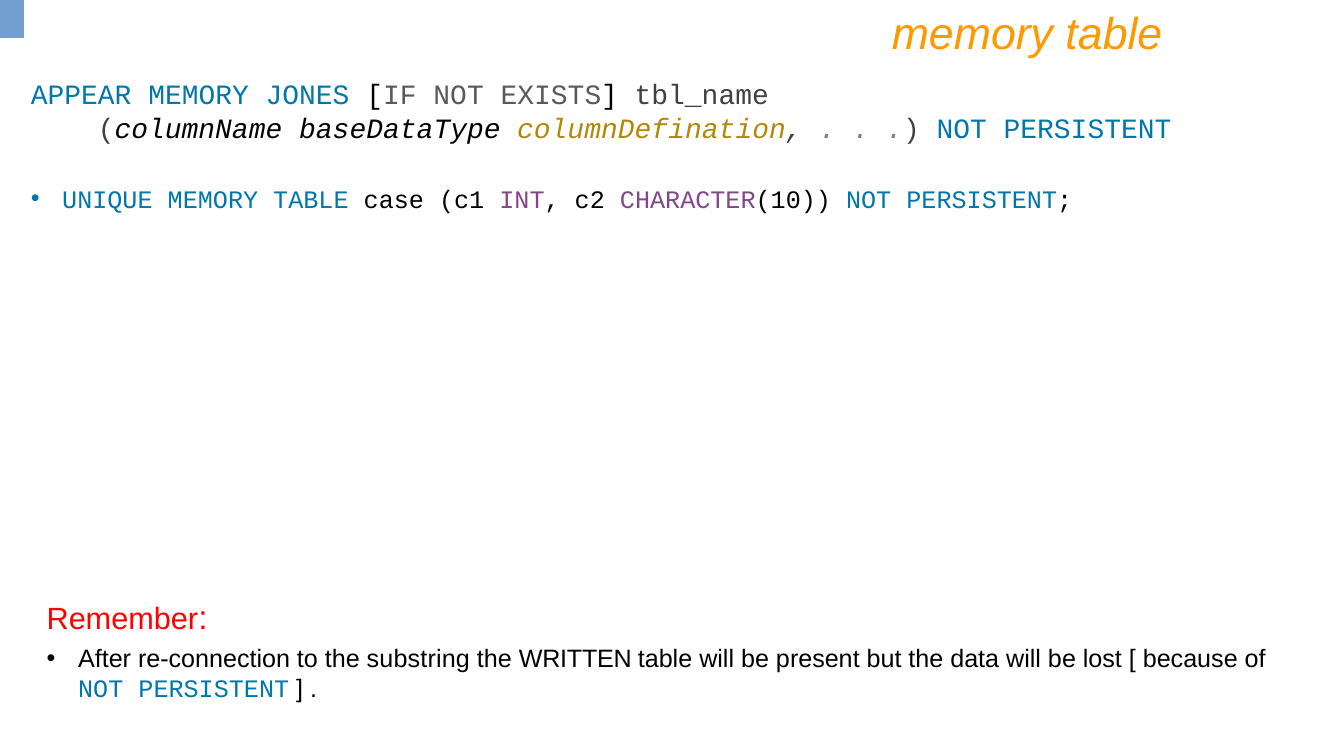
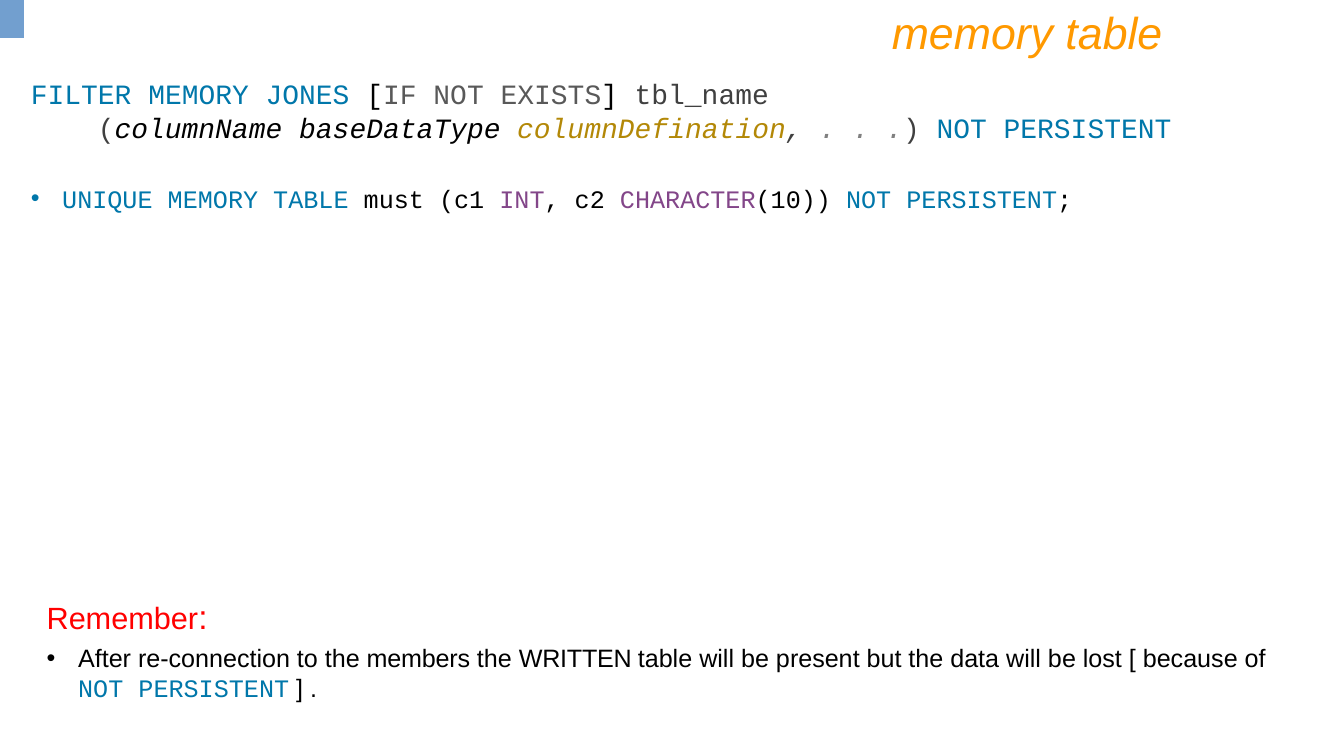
APPEAR: APPEAR -> FILTER
case: case -> must
substring: substring -> members
